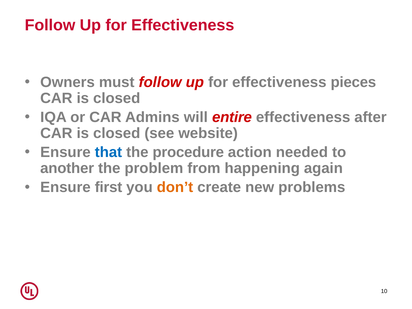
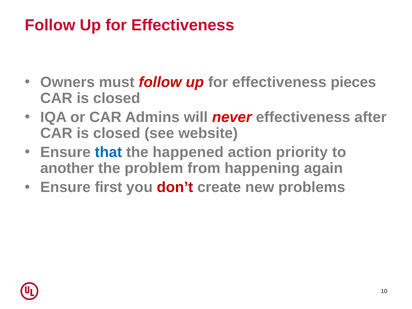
entire: entire -> never
procedure: procedure -> happened
needed: needed -> priority
don’t colour: orange -> red
